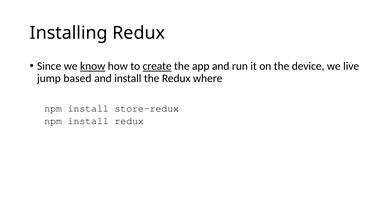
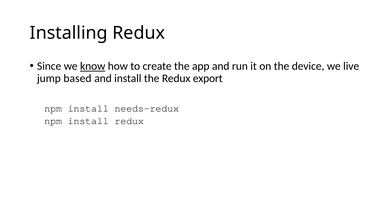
create underline: present -> none
where: where -> export
store-redux: store-redux -> needs-redux
